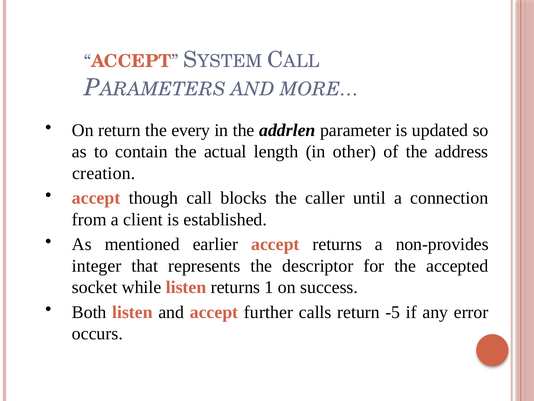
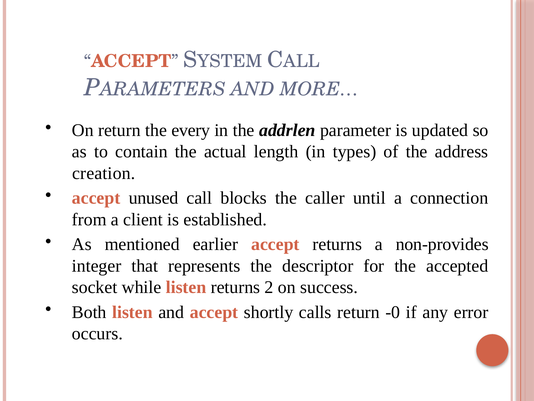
other: other -> types
though: though -> unused
1: 1 -> 2
further: further -> shortly
-5: -5 -> -0
